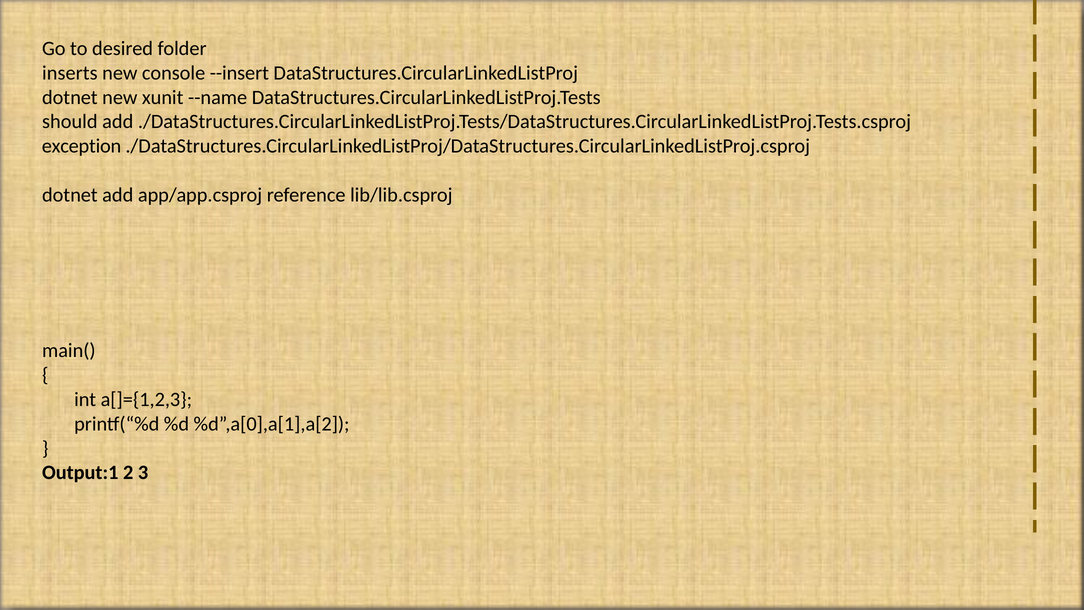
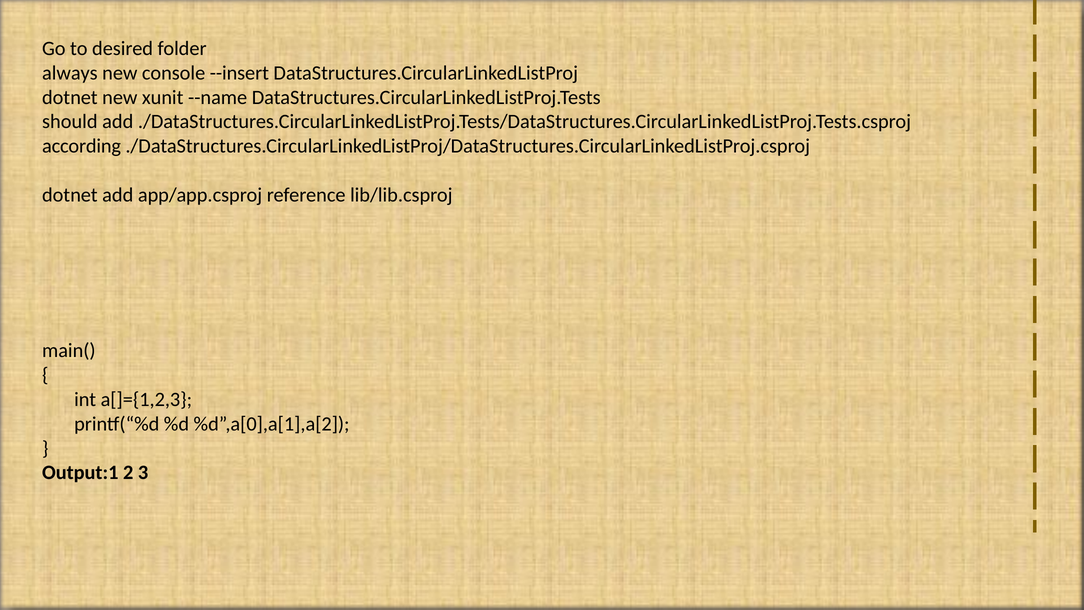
inserts: inserts -> always
exception: exception -> according
